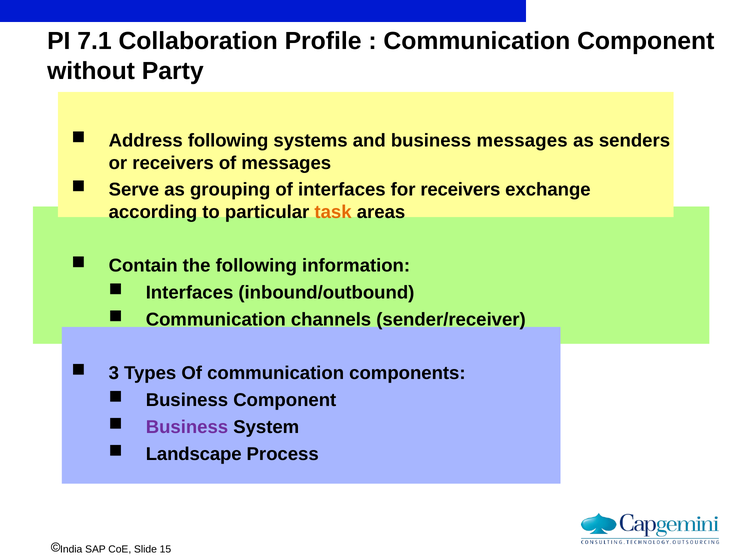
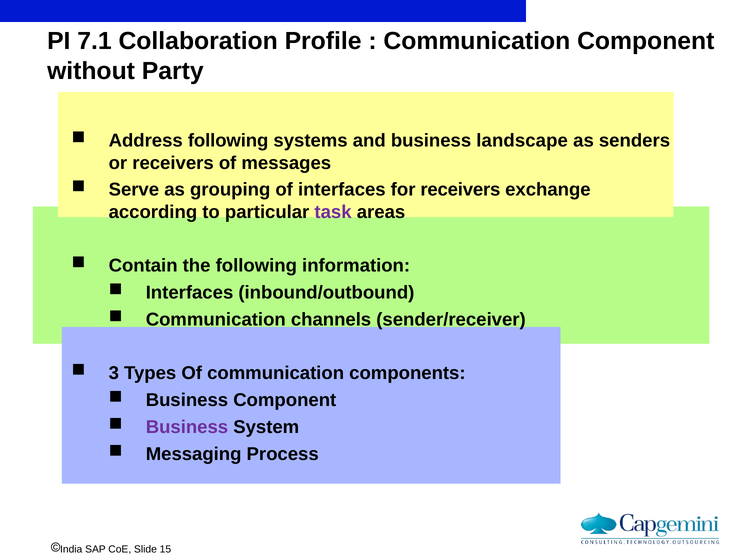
business messages: messages -> landscape
task colour: orange -> purple
Landscape: Landscape -> Messaging
